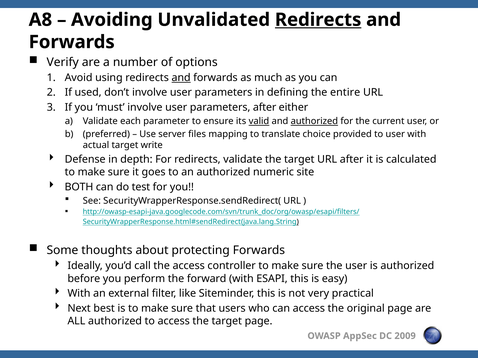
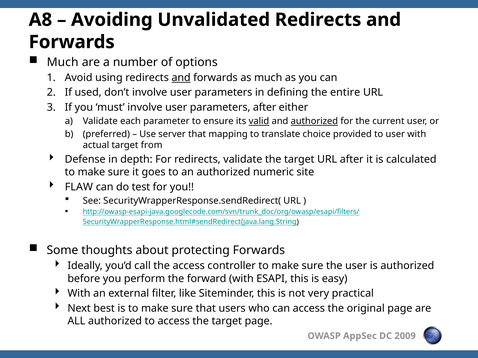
Redirects at (318, 20) underline: present -> none
Verify at (63, 62): Verify -> Much
server files: files -> that
write: write -> from
BOTH: BOTH -> FLAW
